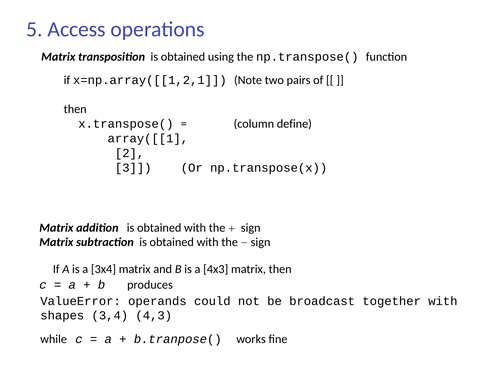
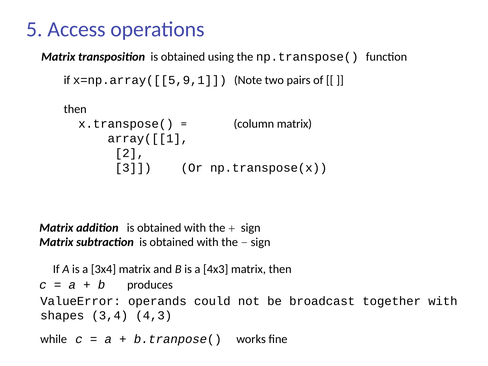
x=np.array([[1,2,1: x=np.array([[1,2,1 -> x=np.array([[5,9,1
column define: define -> matrix
